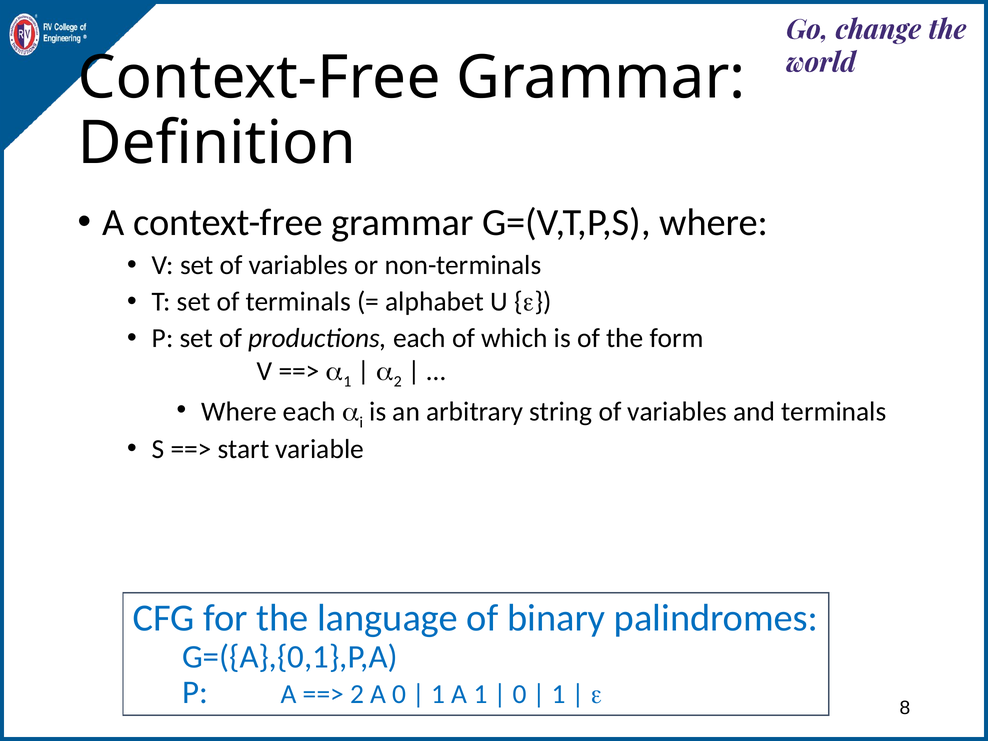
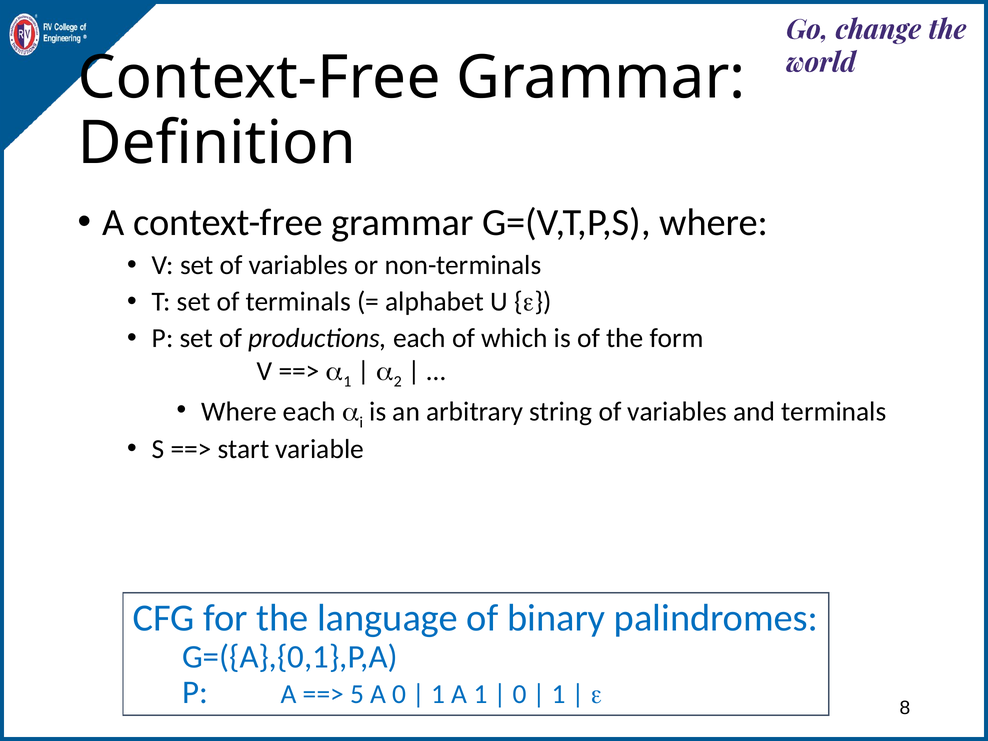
2 at (357, 694): 2 -> 5
